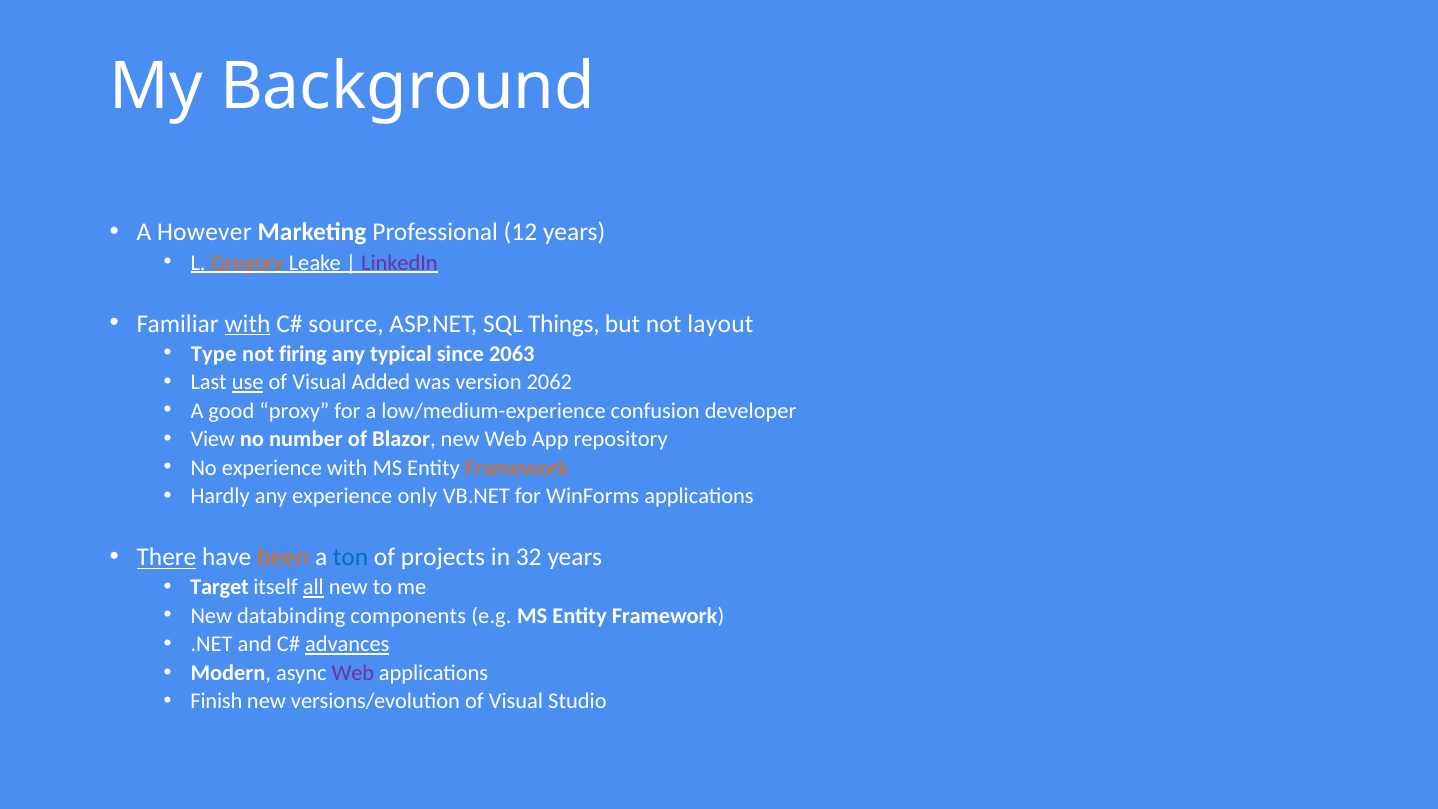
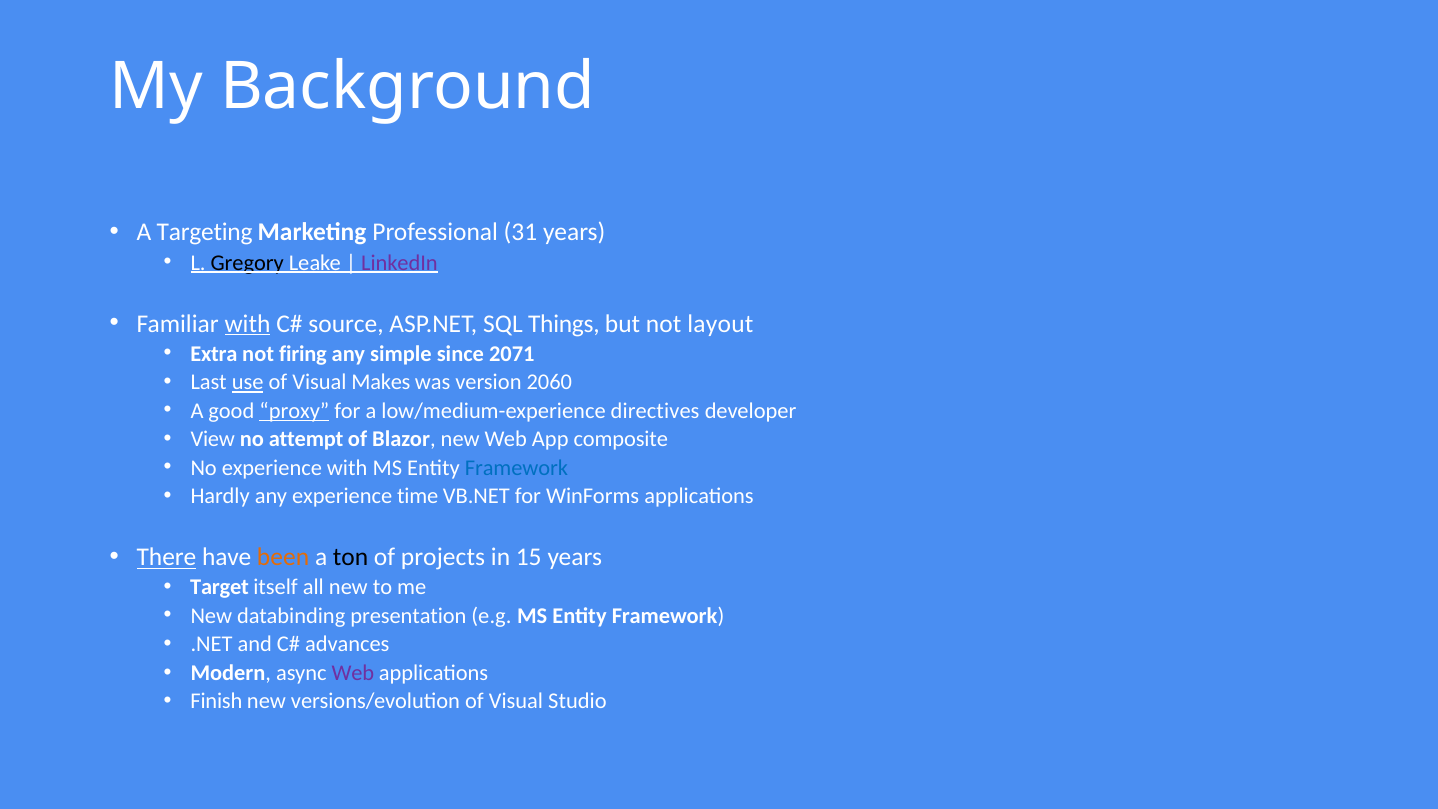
However: However -> Targeting
12: 12 -> 31
Gregory colour: orange -> black
Type: Type -> Extra
typical: typical -> simple
2063: 2063 -> 2071
Added: Added -> Makes
2062: 2062 -> 2060
proxy underline: none -> present
confusion: confusion -> directives
number: number -> attempt
repository: repository -> composite
Framework at (516, 468) colour: orange -> blue
only: only -> time
ton colour: blue -> black
32: 32 -> 15
all underline: present -> none
components: components -> presentation
advances underline: present -> none
